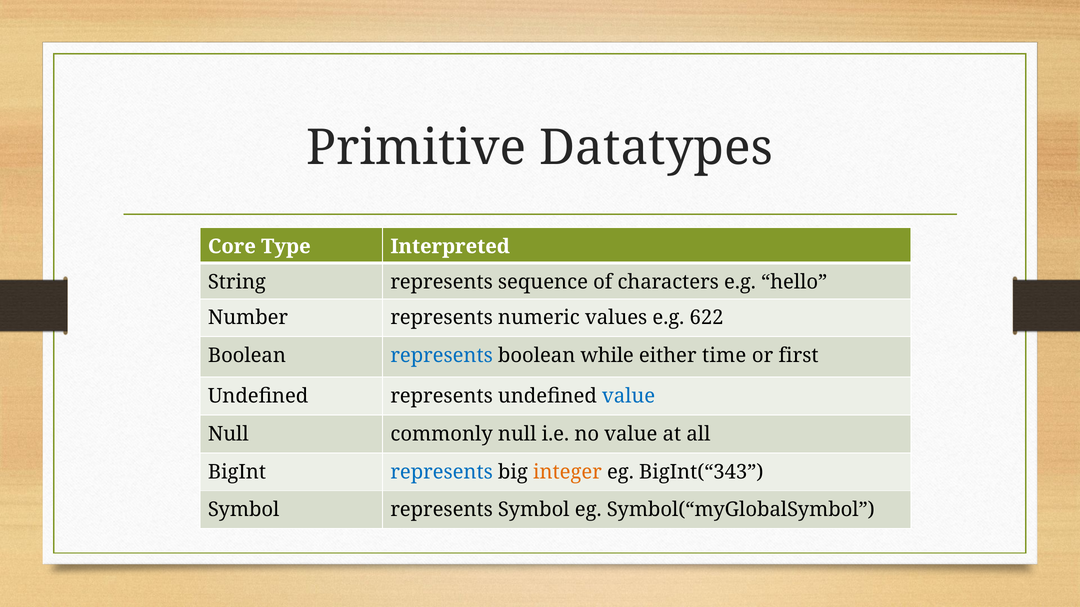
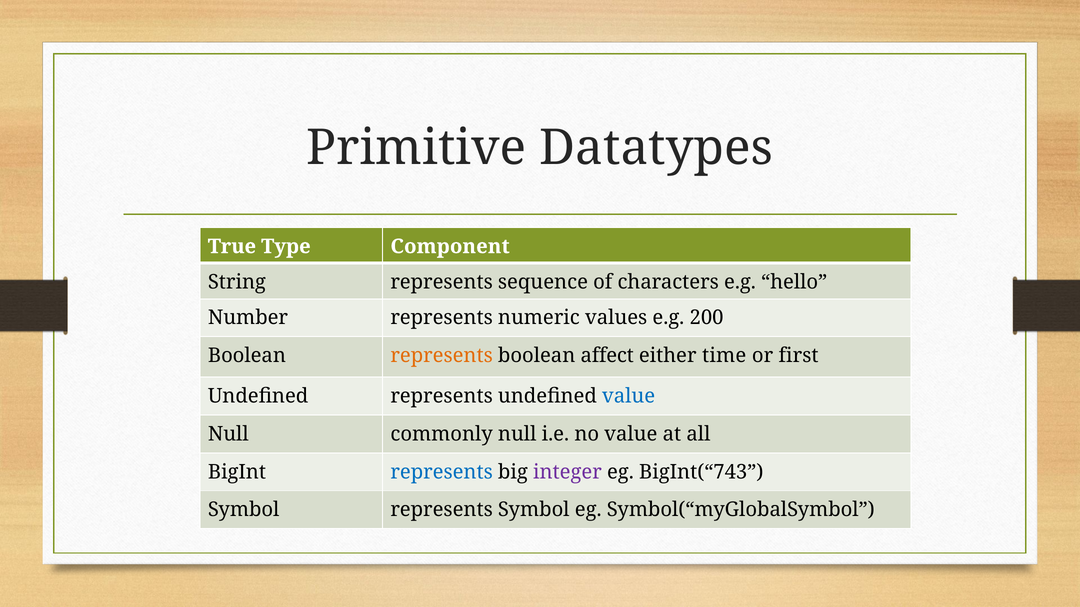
Core: Core -> True
Interpreted: Interpreted -> Component
622: 622 -> 200
represents at (442, 356) colour: blue -> orange
while: while -> affect
integer colour: orange -> purple
BigInt(“343: BigInt(“343 -> BigInt(“743
